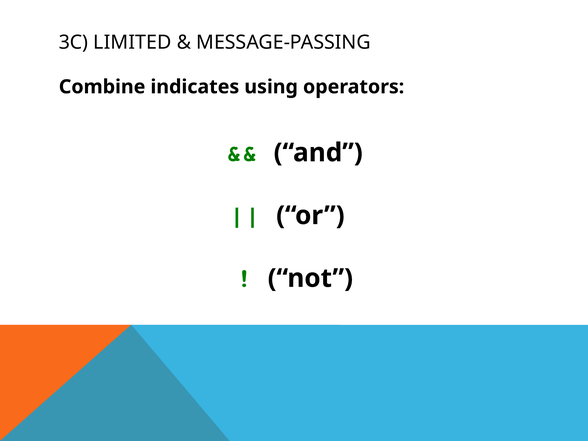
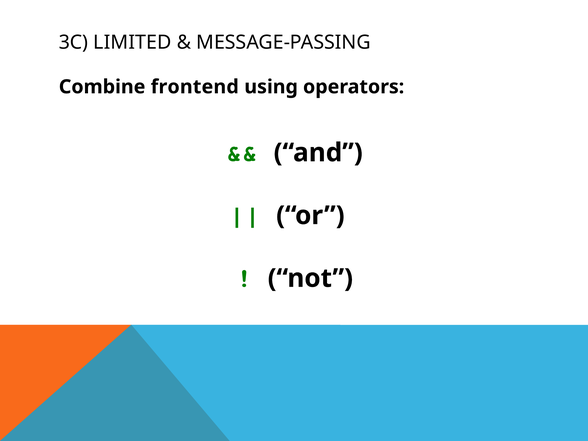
indicates: indicates -> frontend
